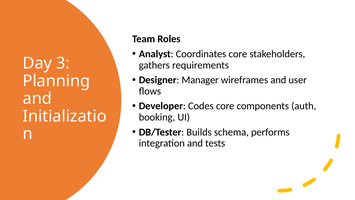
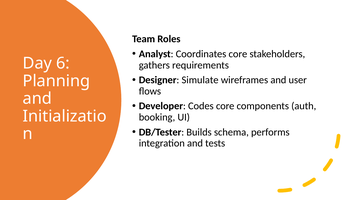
3: 3 -> 6
Manager: Manager -> Simulate
